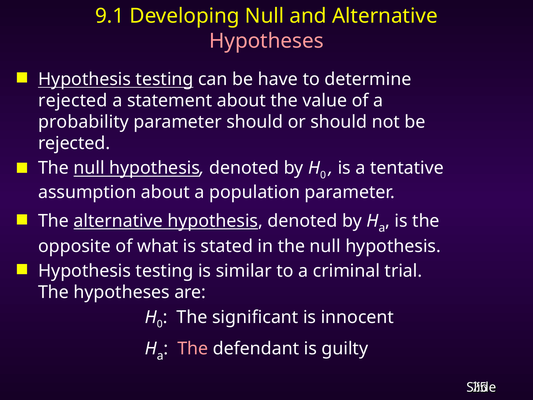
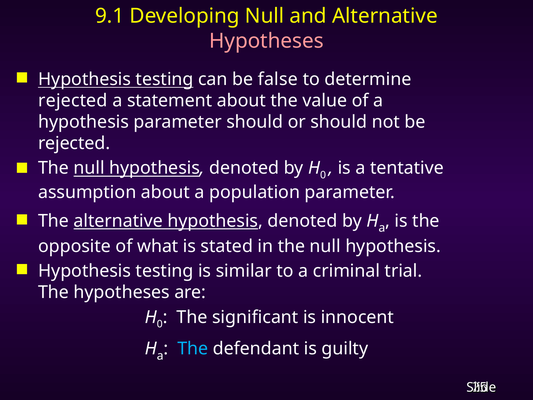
have: have -> false
probability at (84, 122): probability -> hypothesis
The at (193, 348) colour: pink -> light blue
